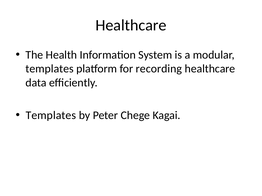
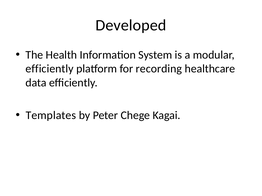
Healthcare at (131, 25): Healthcare -> Developed
templates at (50, 69): templates -> efficiently
